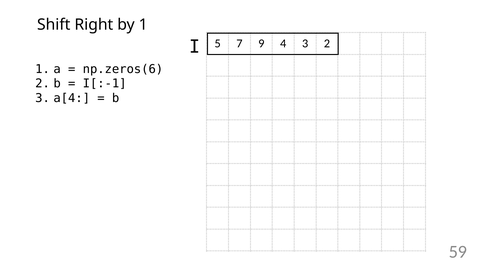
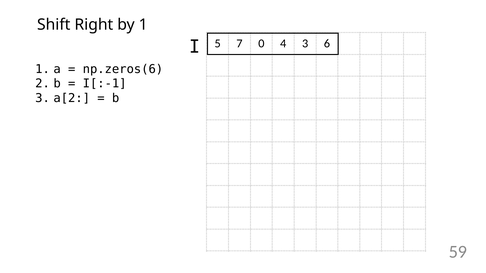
9: 9 -> 0
3 2: 2 -> 6
a[4: a[4 -> a[2
